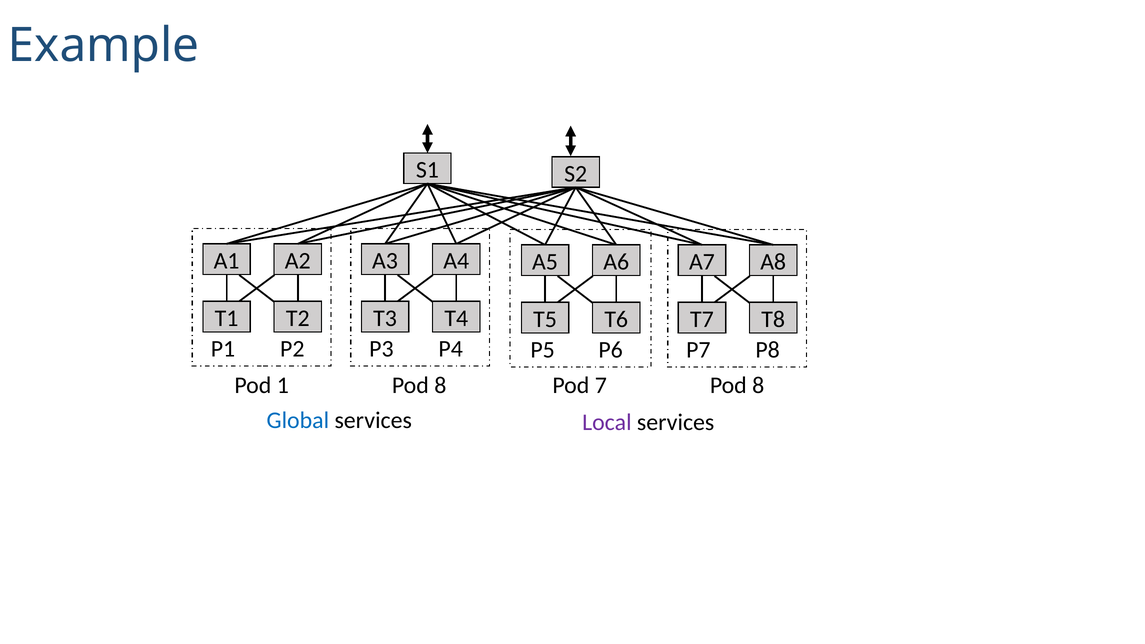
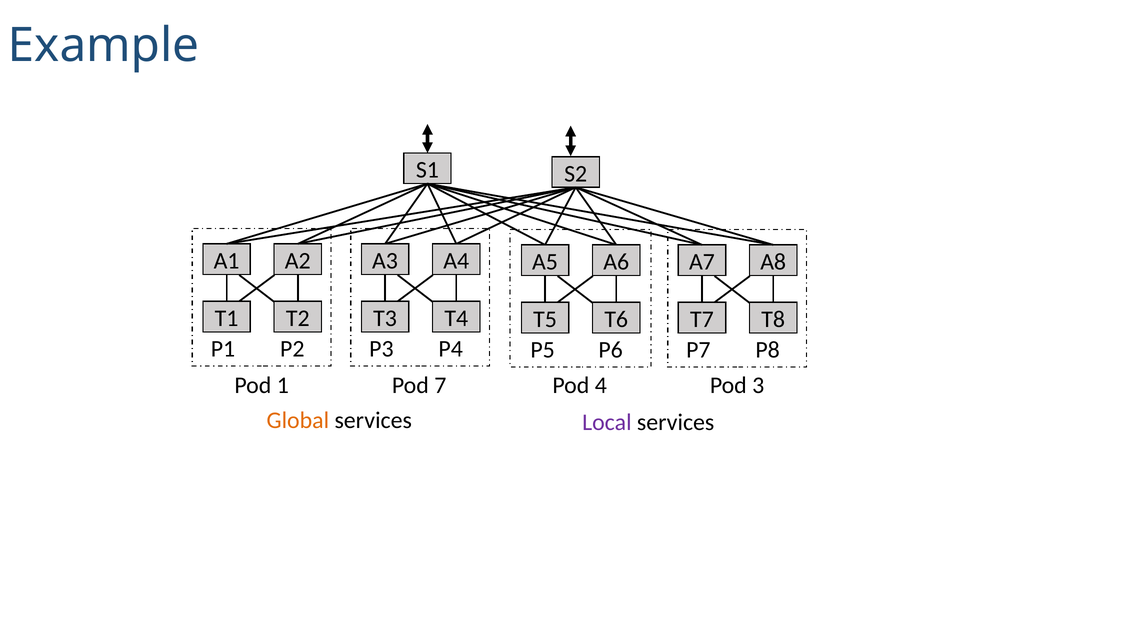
1 Pod 8: 8 -> 7
7: 7 -> 4
8 at (758, 386): 8 -> 3
Global colour: blue -> orange
